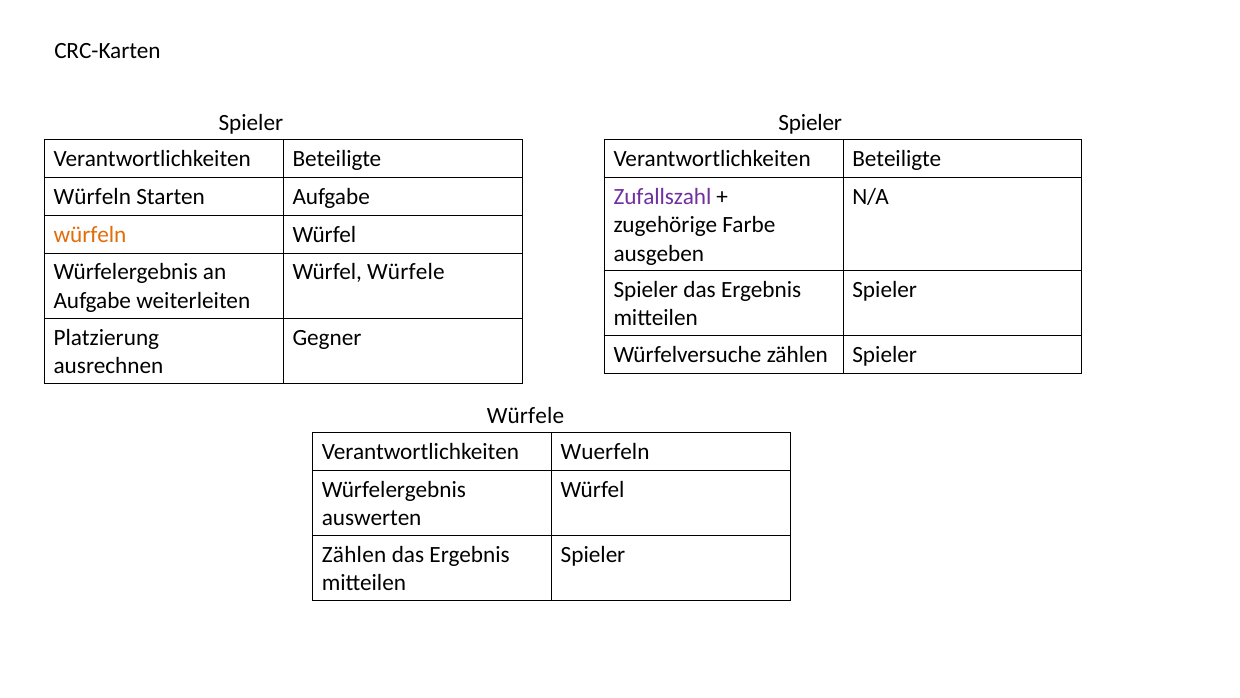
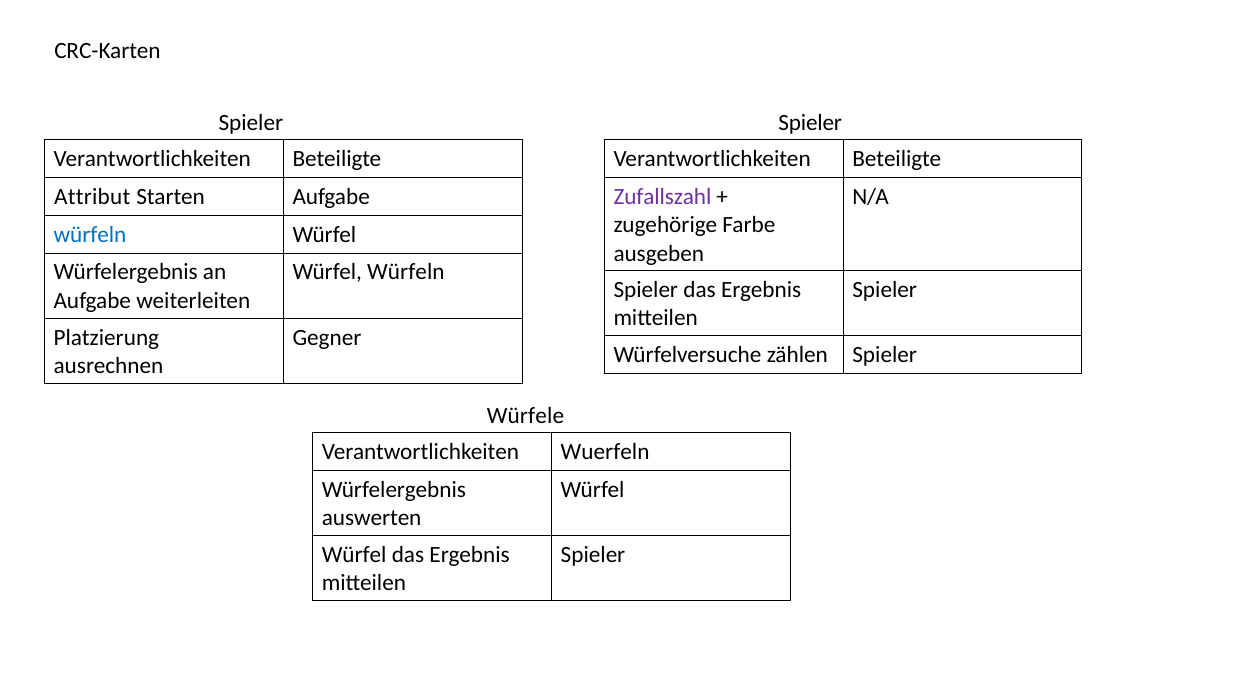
Würfeln at (92, 197): Würfeln -> Attribut
würfeln at (90, 234) colour: orange -> blue
Würfel Würfele: Würfele -> Würfeln
Zählen at (354, 554): Zählen -> Würfel
